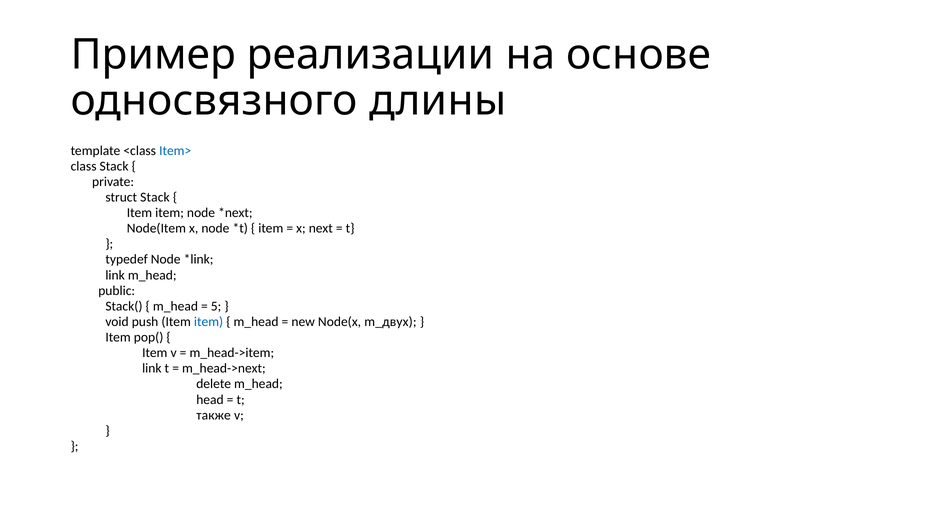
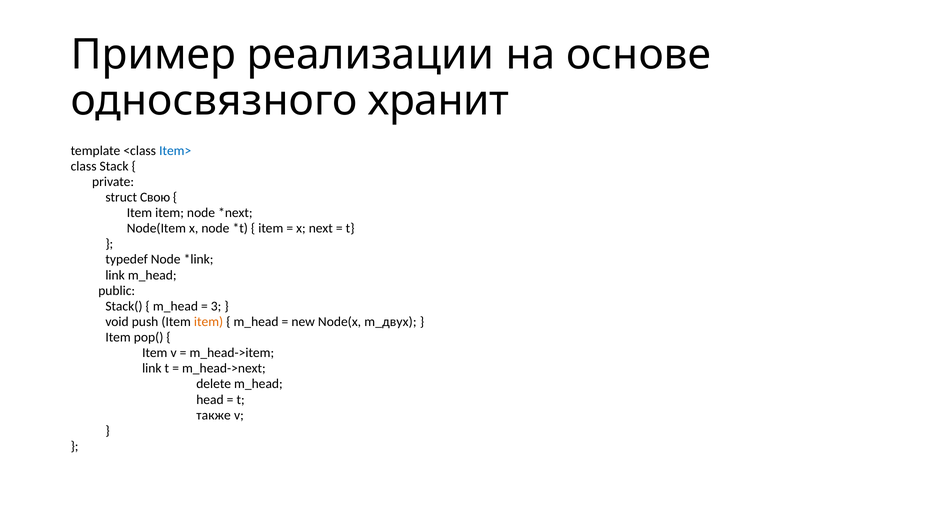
длины: длины -> хранит
struct Stack: Stack -> Свою
5: 5 -> 3
item at (209, 322) colour: blue -> orange
